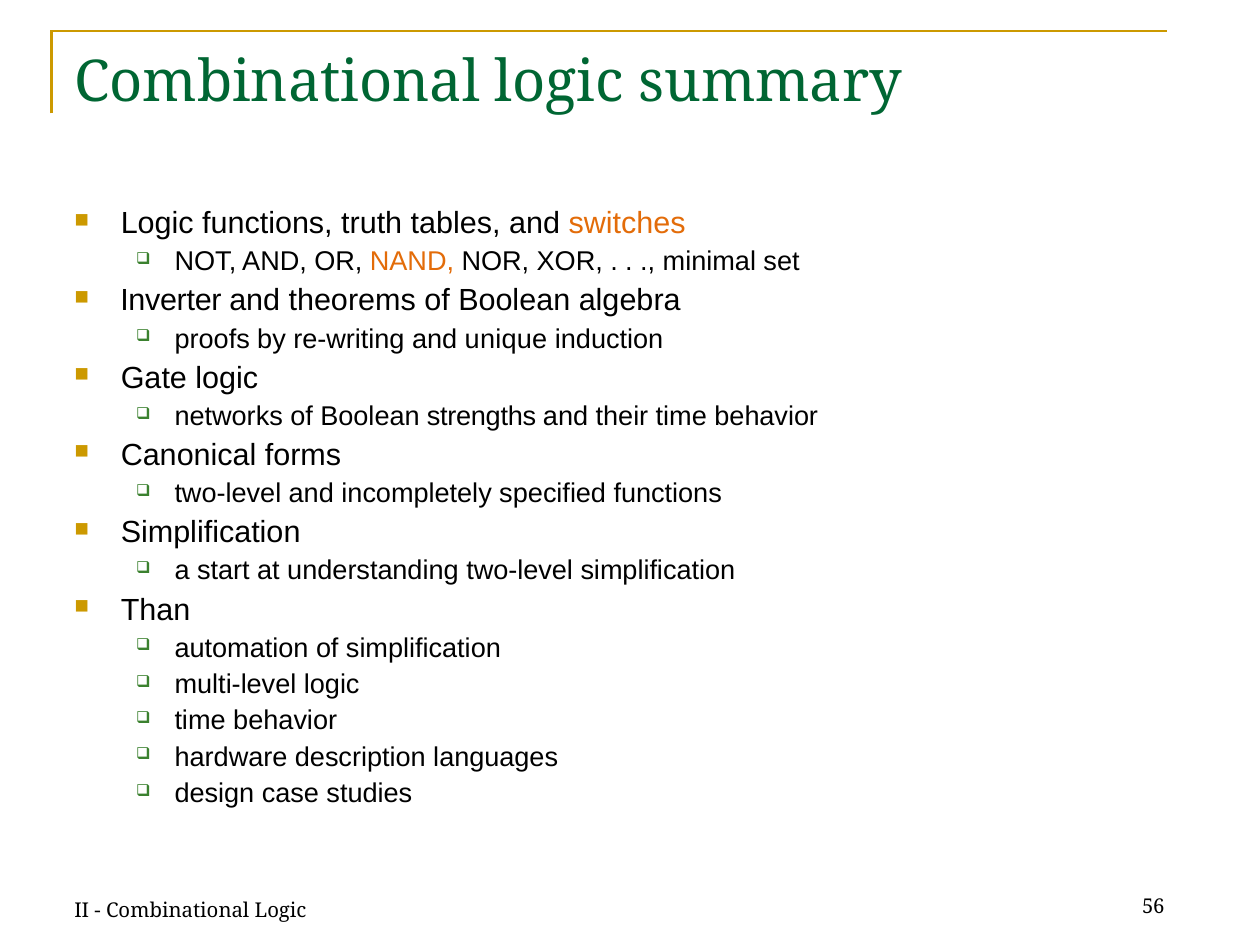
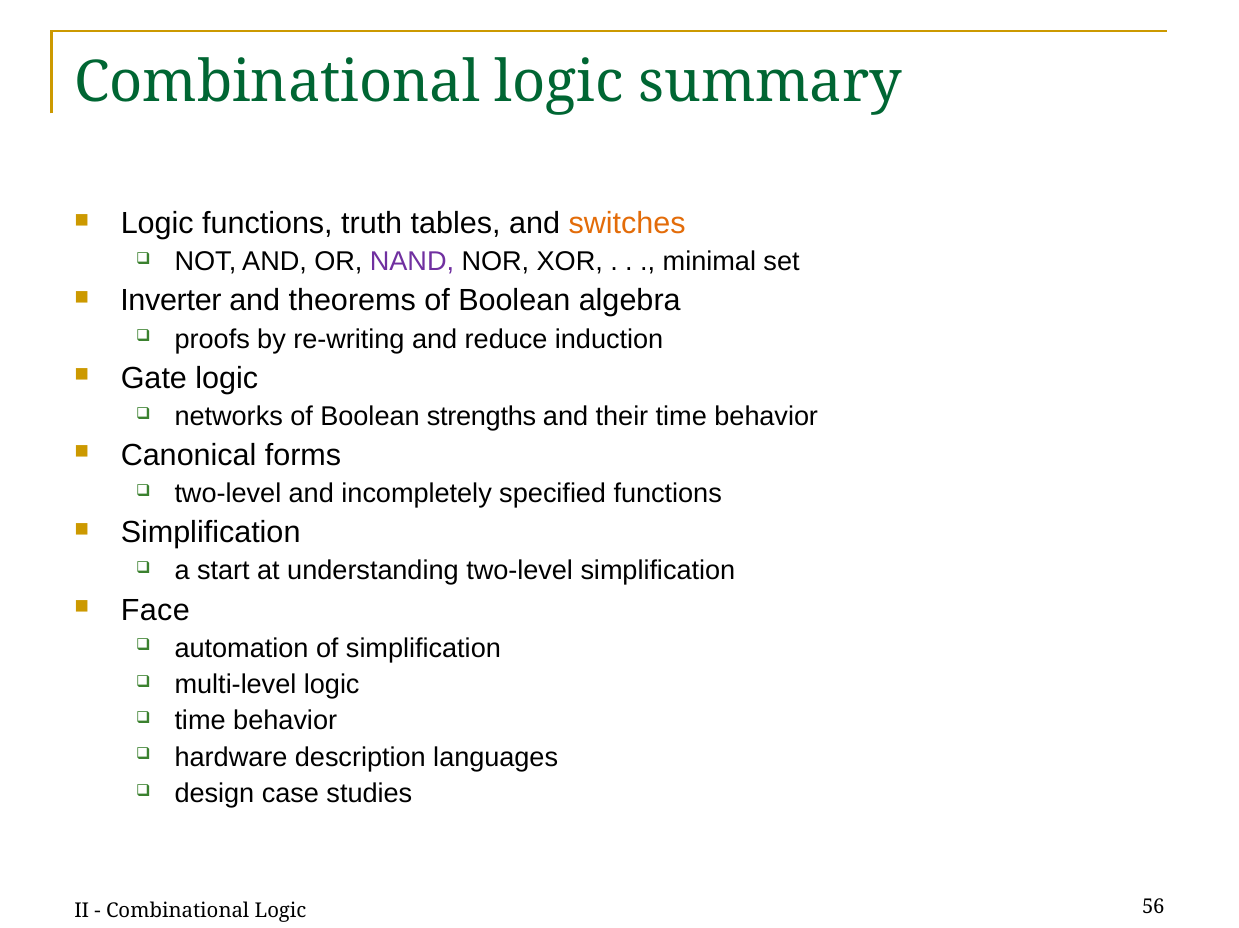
NAND colour: orange -> purple
unique: unique -> reduce
Than: Than -> Face
